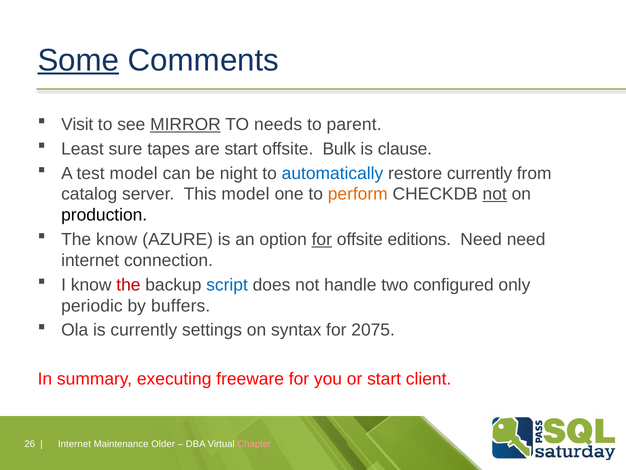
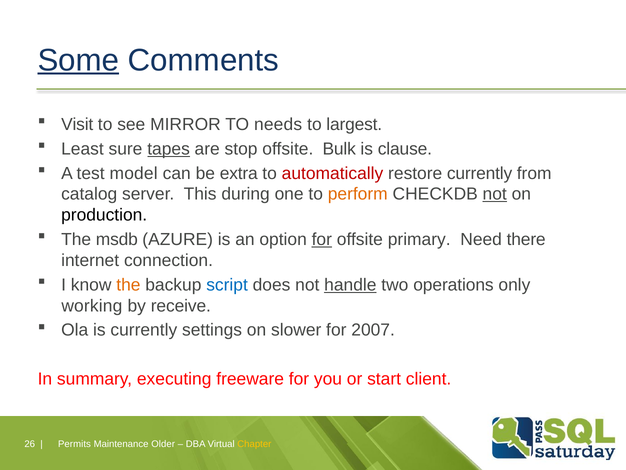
MIRROR underline: present -> none
parent: parent -> largest
tapes underline: none -> present
are start: start -> stop
night: night -> extra
automatically colour: blue -> red
This model: model -> during
The know: know -> msdb
editions: editions -> primary
Need need: need -> there
the at (128, 285) colour: red -> orange
handle underline: none -> present
configured: configured -> operations
periodic: periodic -> working
buffers: buffers -> receive
syntax: syntax -> slower
2075: 2075 -> 2007
Internet at (74, 444): Internet -> Permits
Chapter colour: pink -> yellow
